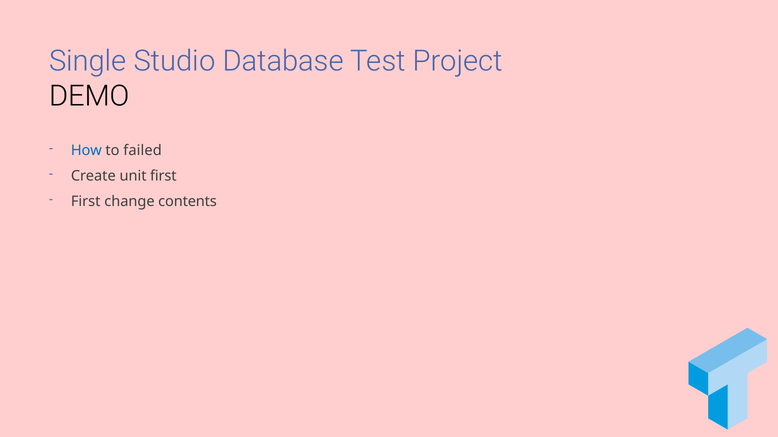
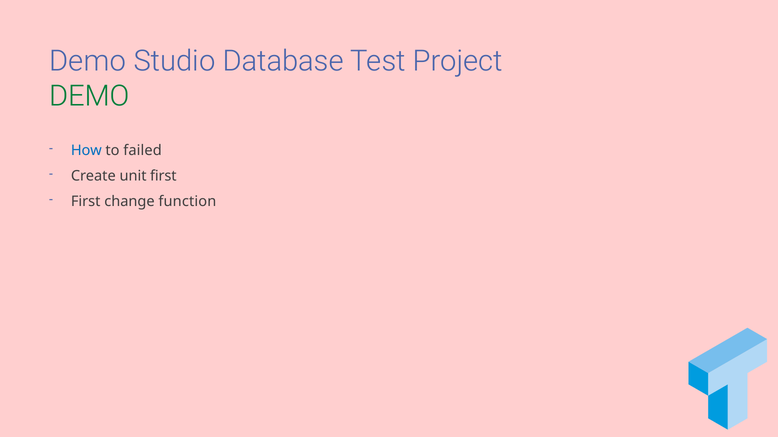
Single at (88, 61): Single -> Demo
DEMO at (89, 96) colour: black -> green
contents: contents -> function
